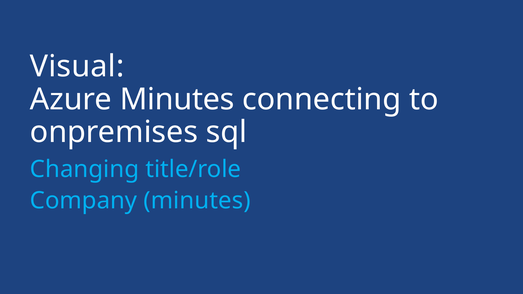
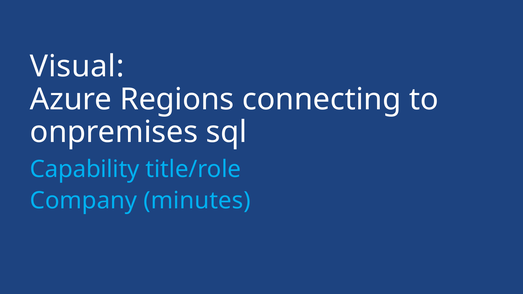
Azure Minutes: Minutes -> Regions
Changing: Changing -> Capability
